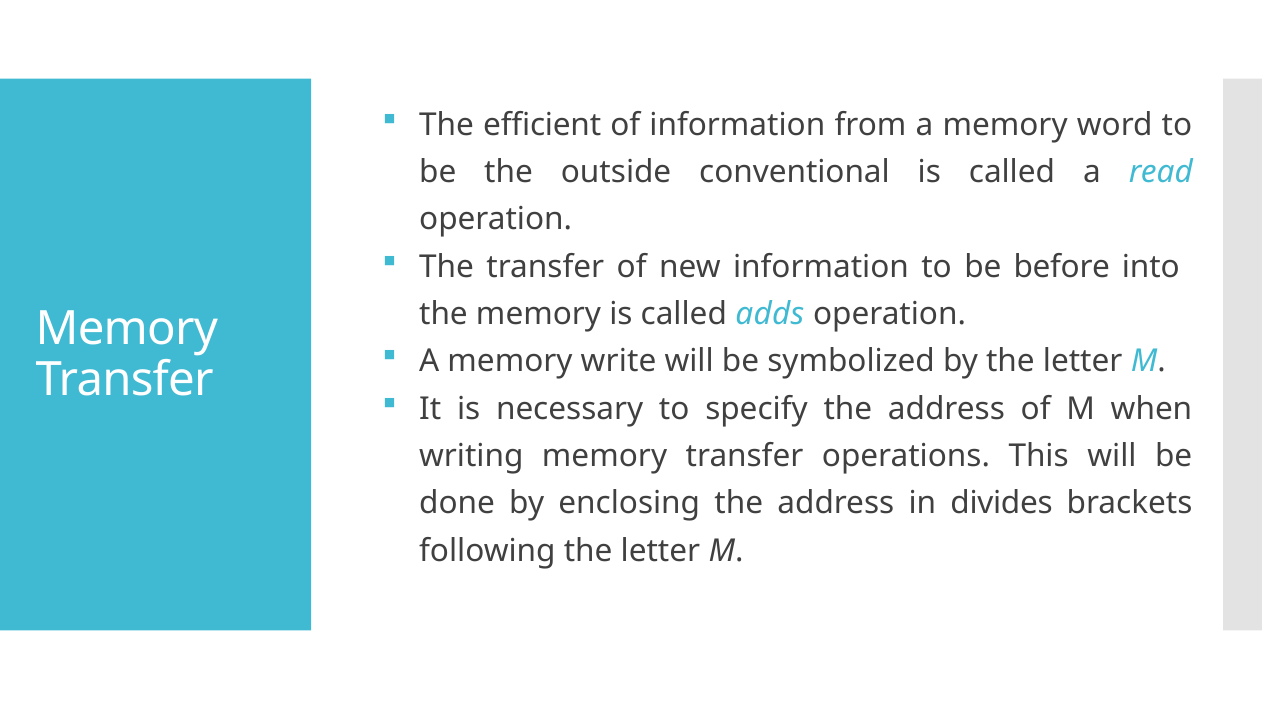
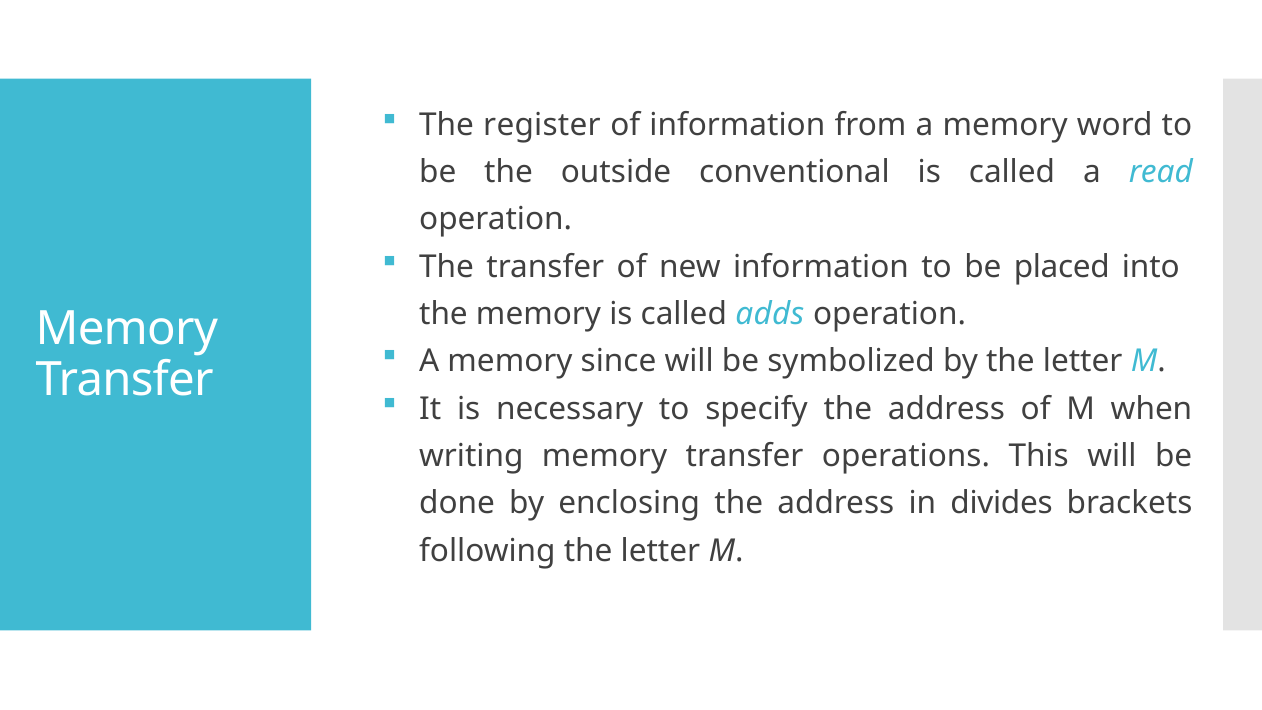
efficient: efficient -> register
before: before -> placed
write: write -> since
